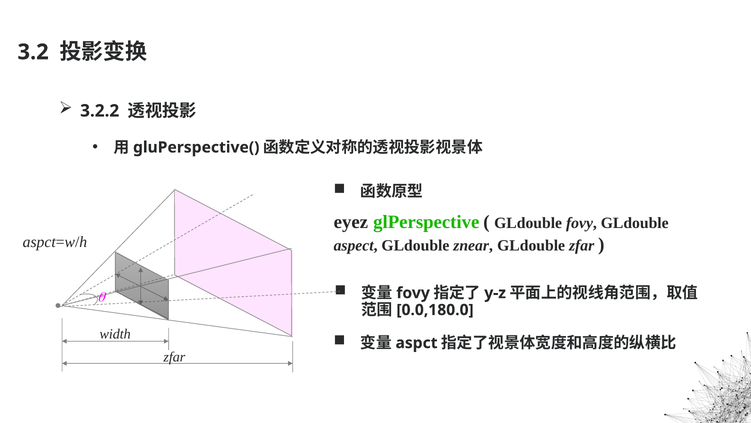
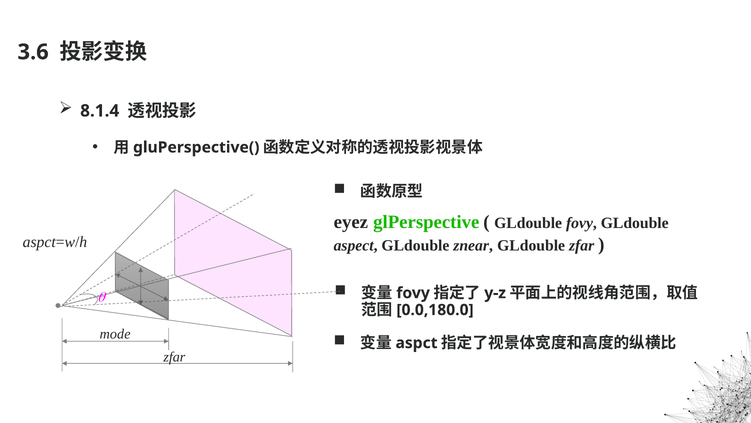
3.2: 3.2 -> 3.6
3.2.2: 3.2.2 -> 8.1.4
width: width -> mode
